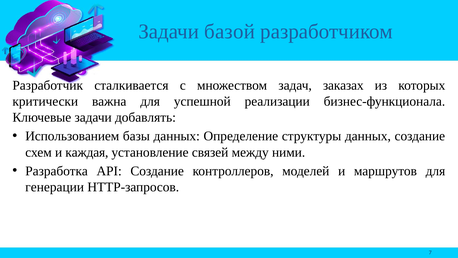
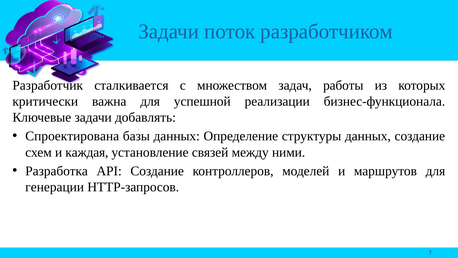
базой: базой -> поток
заказах: заказах -> работы
Использованием: Использованием -> Спроектирована
